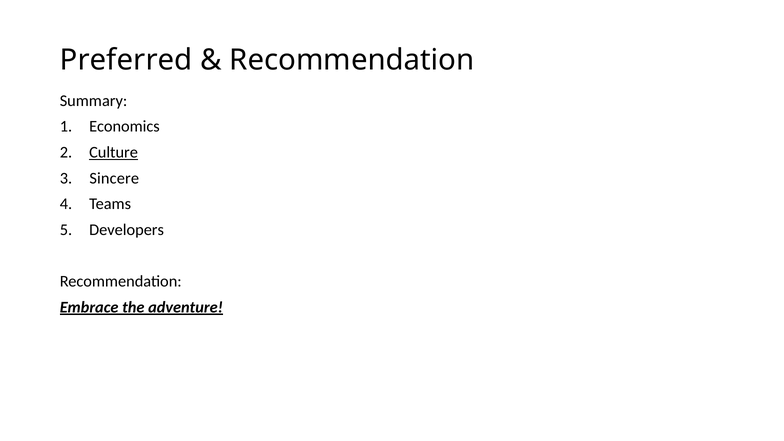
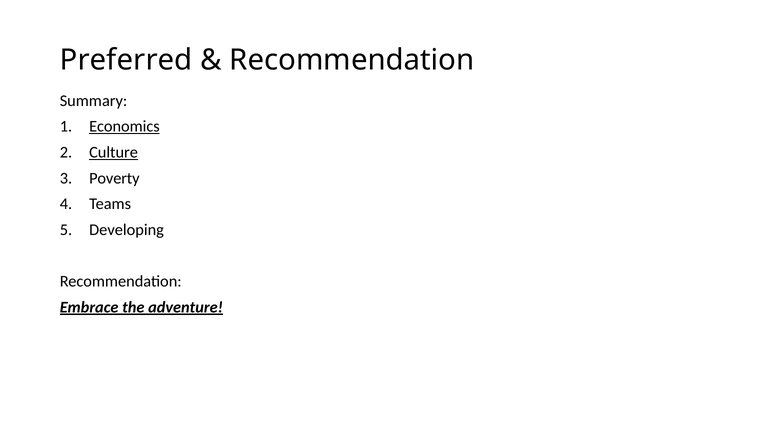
Economics underline: none -> present
Sincere: Sincere -> Poverty
Developers: Developers -> Developing
